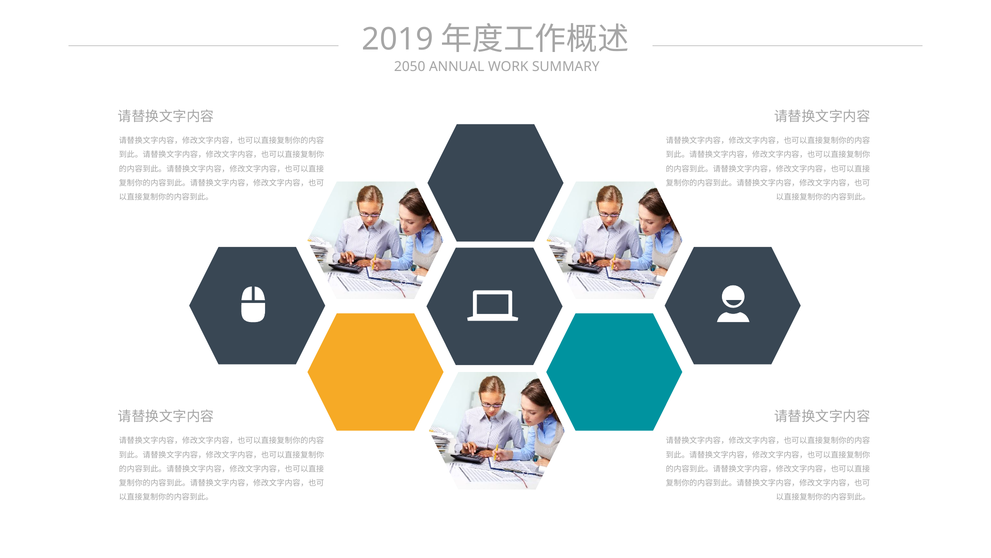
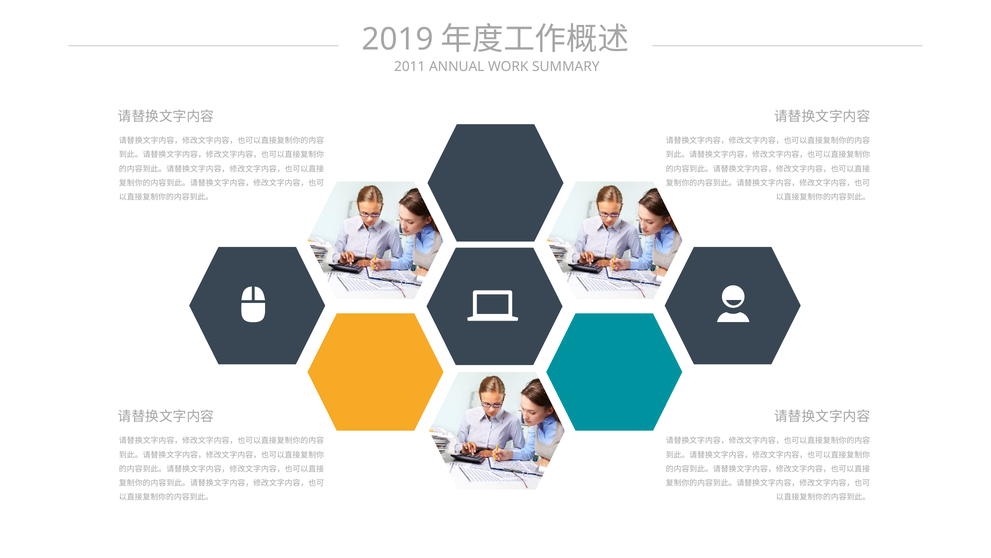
2050: 2050 -> 2011
